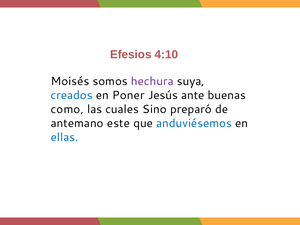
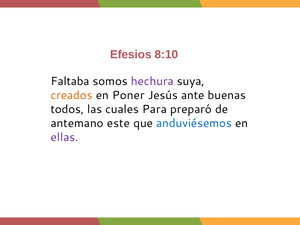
4:10: 4:10 -> 8:10
Moisés: Moisés -> Faltaba
creados colour: blue -> orange
como: como -> todos
Sino: Sino -> Para
ellas colour: blue -> purple
